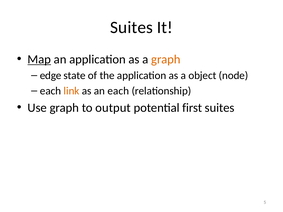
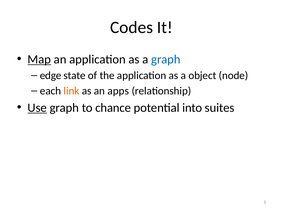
Suites at (132, 27): Suites -> Codes
graph at (166, 59) colour: orange -> blue
an each: each -> apps
Use underline: none -> present
output: output -> chance
first: first -> into
